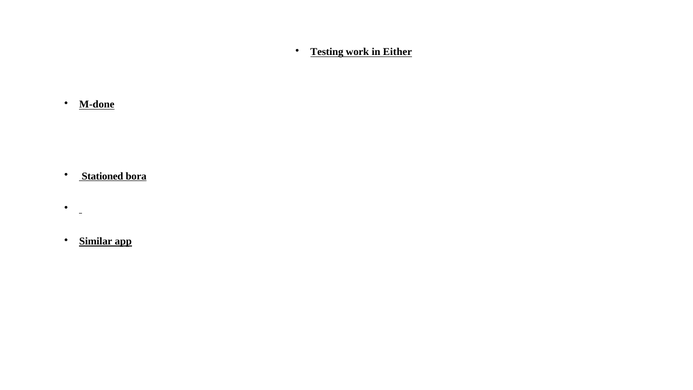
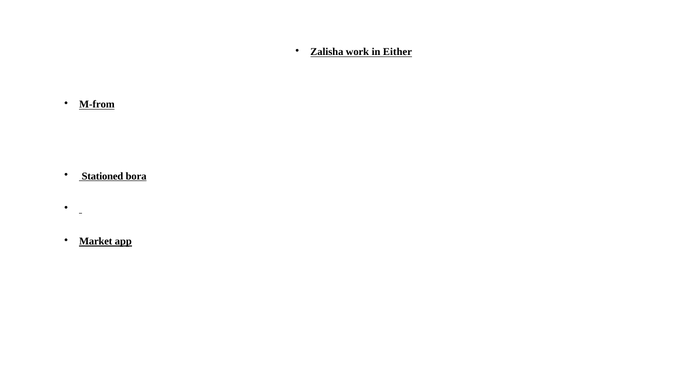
Testing: Testing -> Zalisha
M-done: M-done -> M-from
Similar: Similar -> Market
